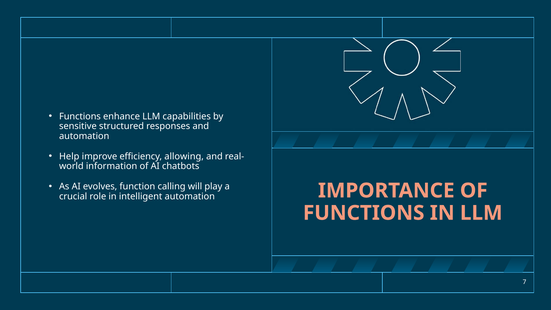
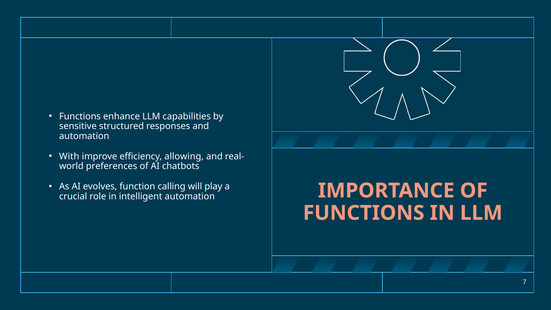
Help: Help -> With
information: information -> preferences
